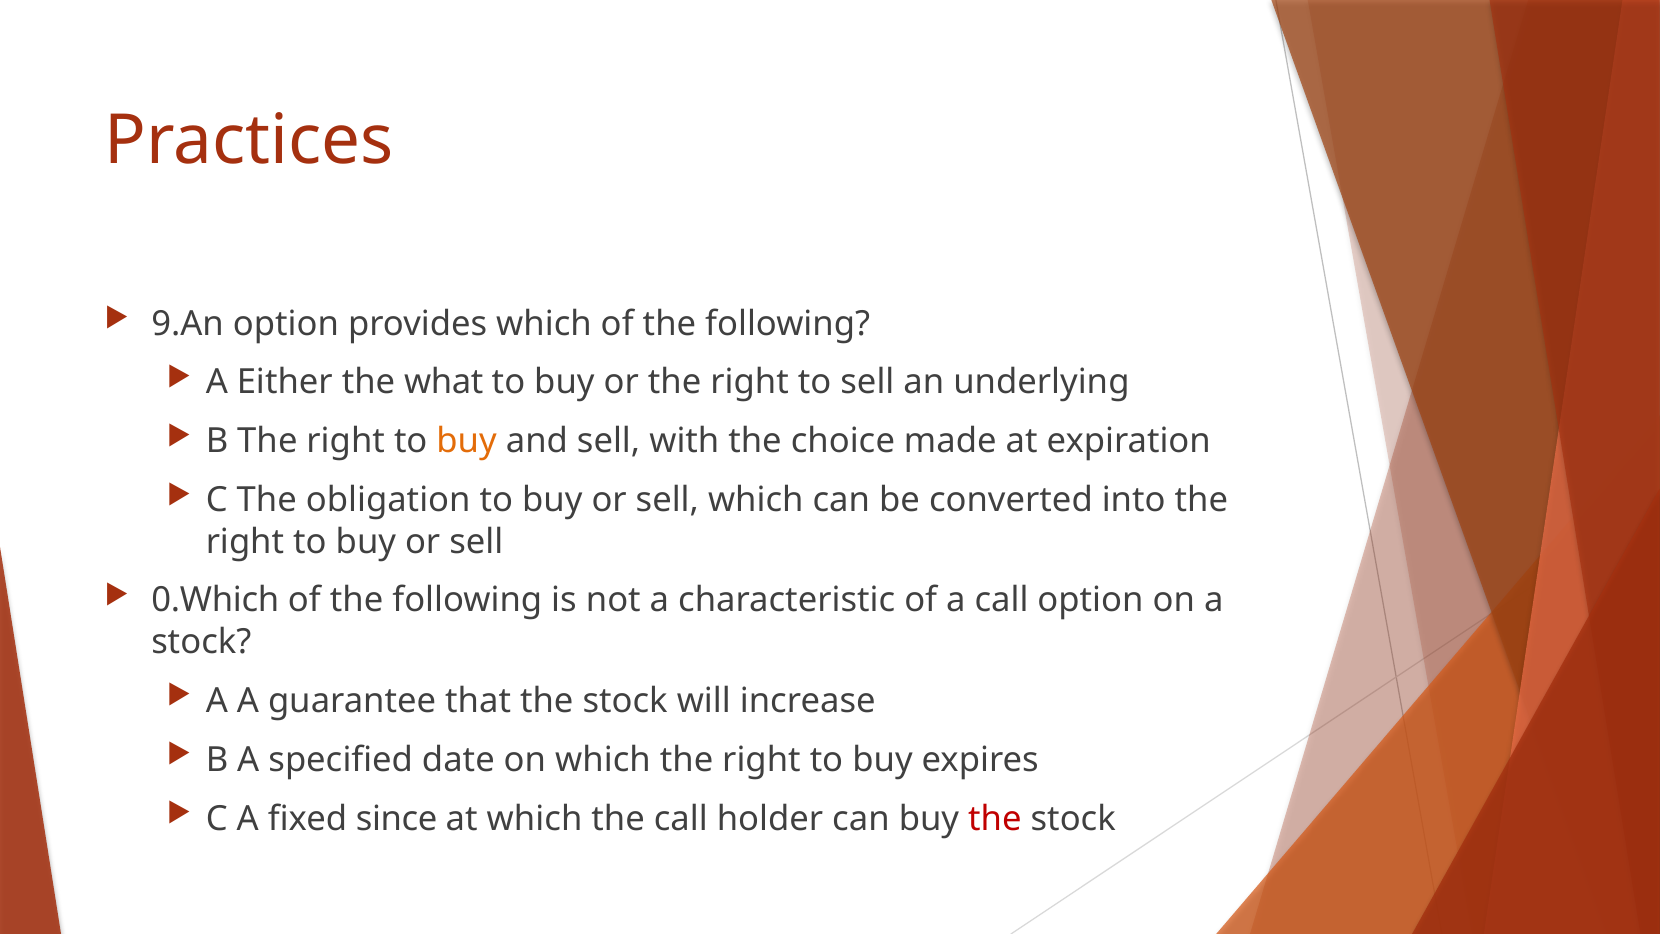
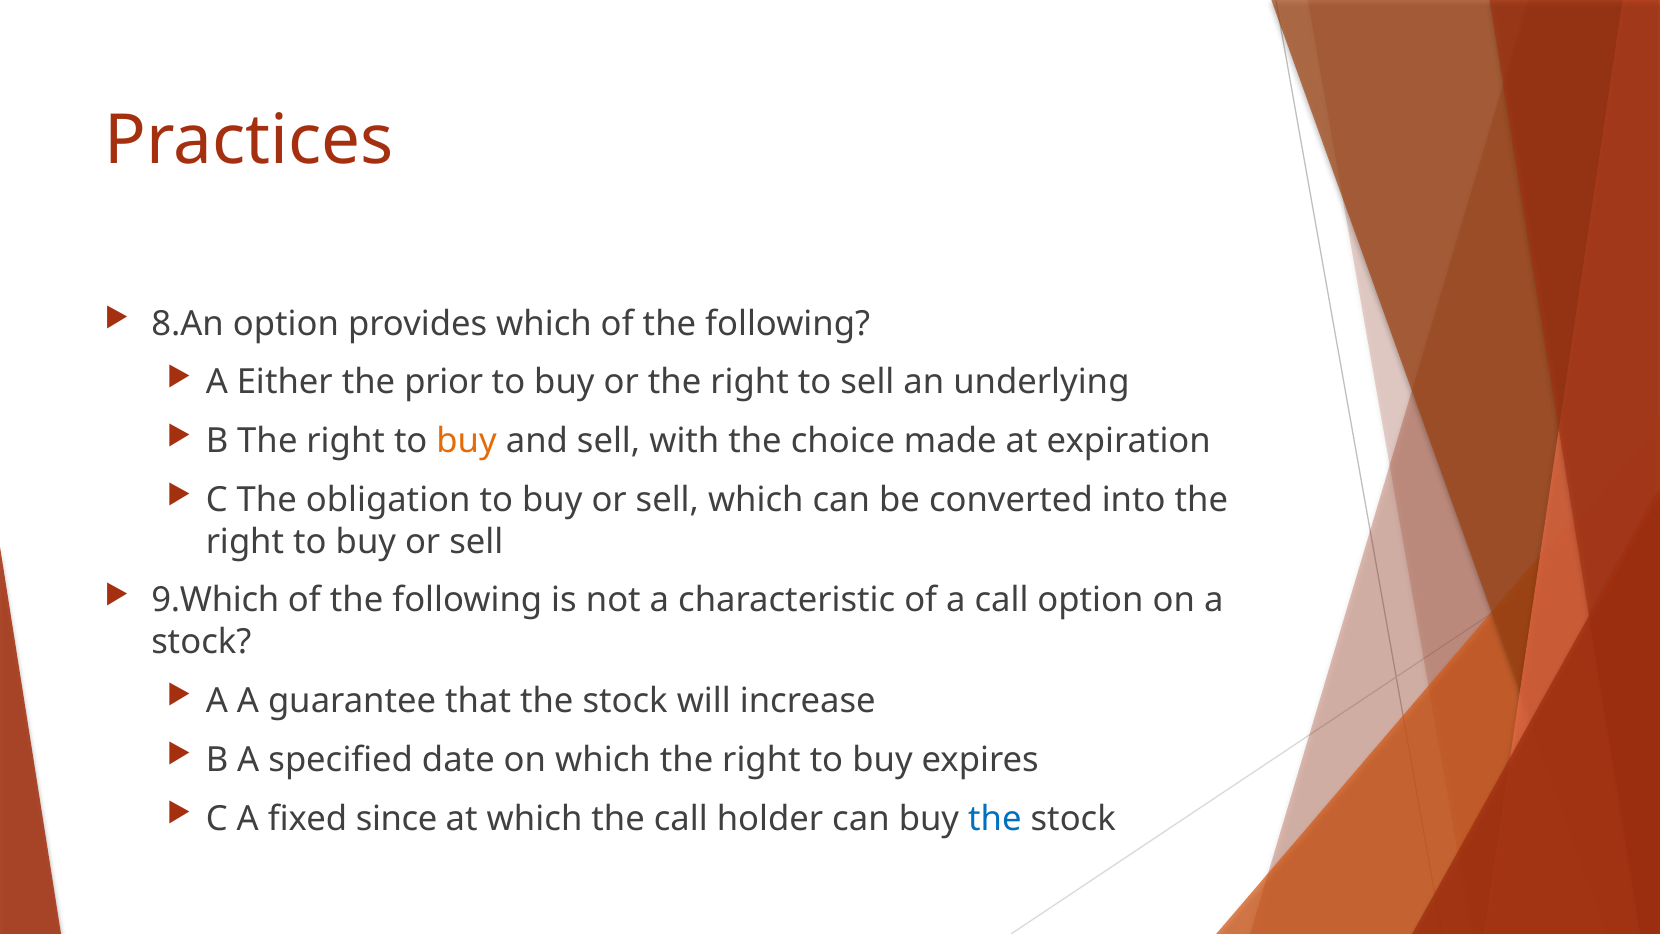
9.An: 9.An -> 8.An
what: what -> prior
0.Which: 0.Which -> 9.Which
the at (995, 818) colour: red -> blue
